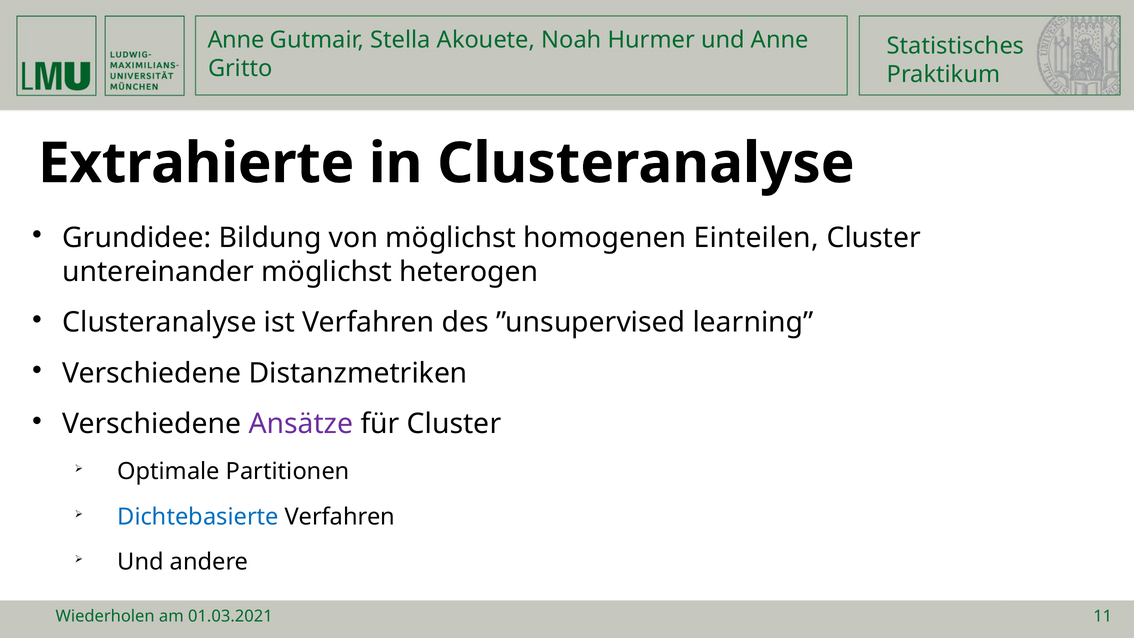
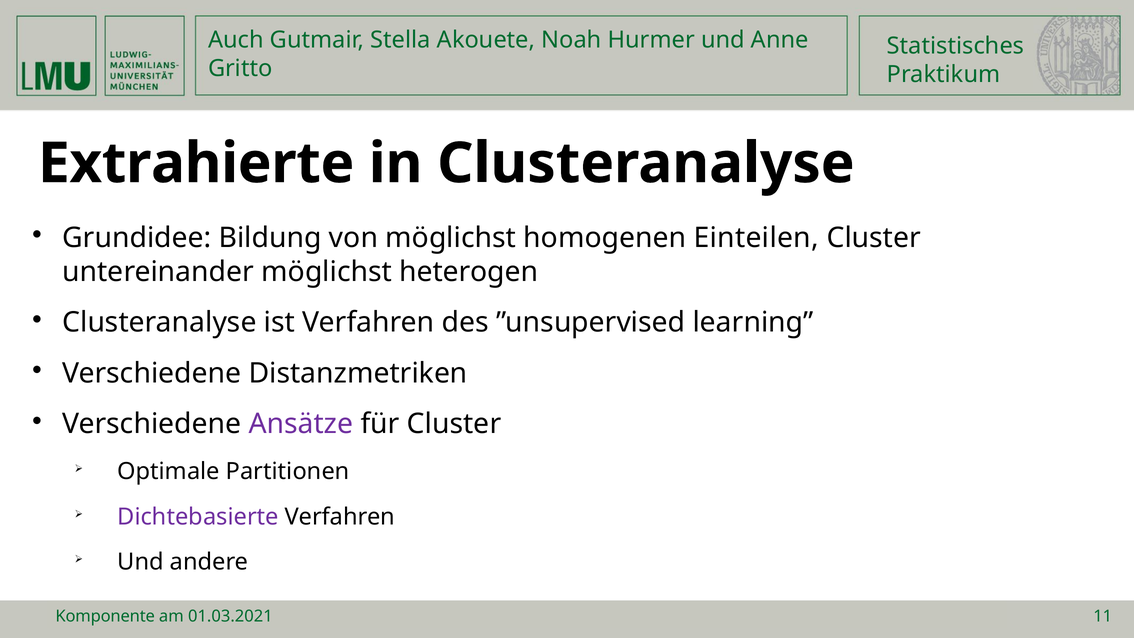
Anne at (236, 40): Anne -> Auch
Dichtebasierte colour: blue -> purple
Wiederholen: Wiederholen -> Komponente
